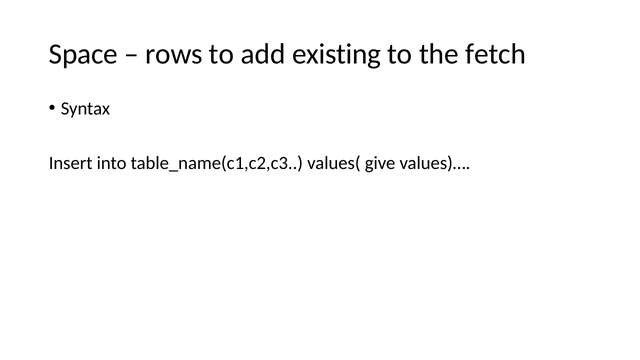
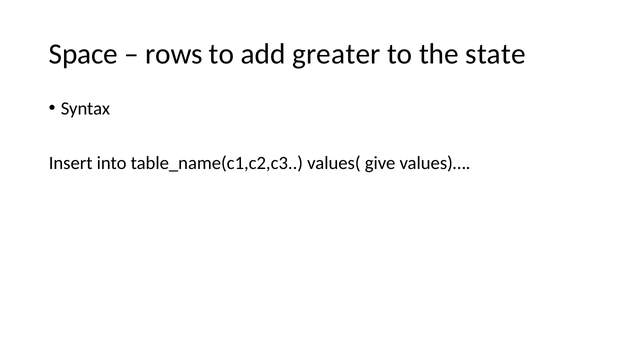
existing: existing -> greater
fetch: fetch -> state
